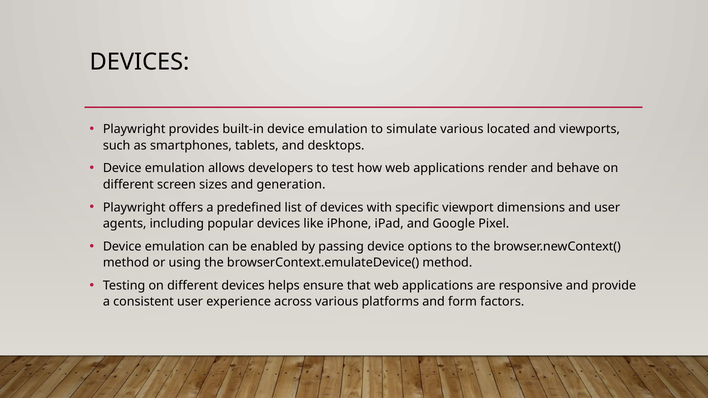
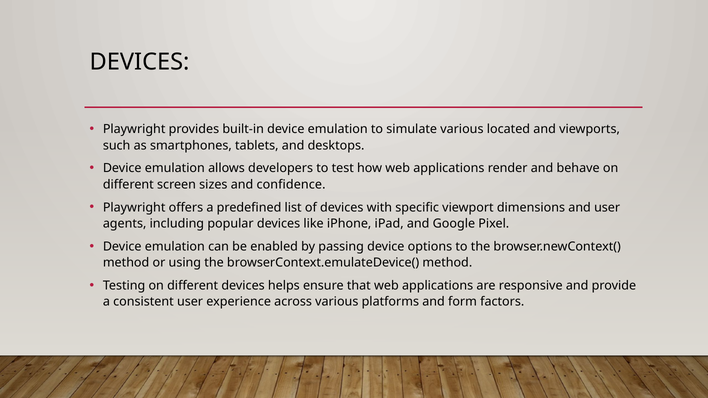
generation: generation -> confidence
